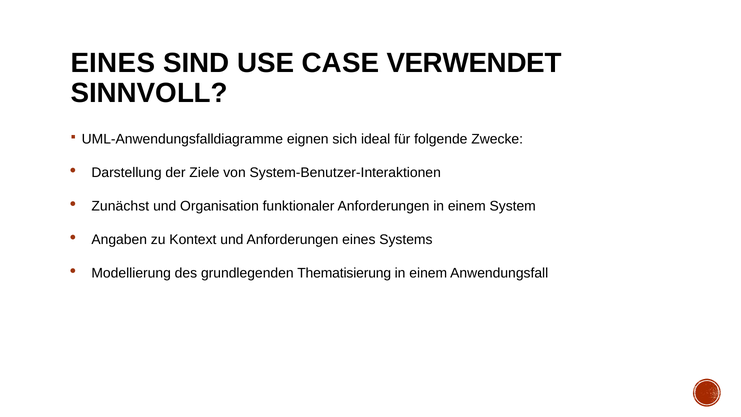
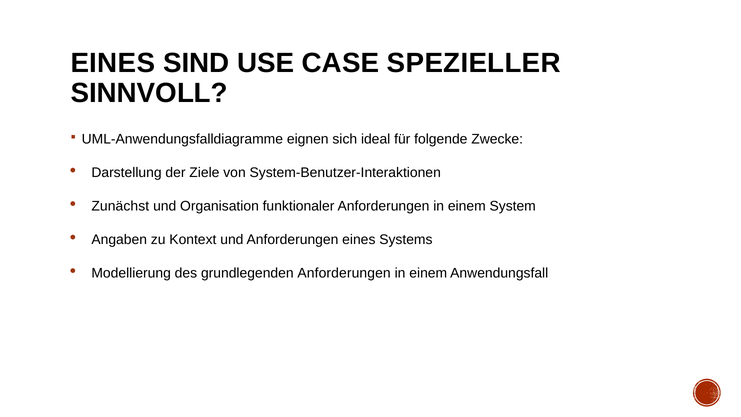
VERWENDET: VERWENDET -> SPEZIELLER
grundlegenden Thematisierung: Thematisierung -> Anforderungen
